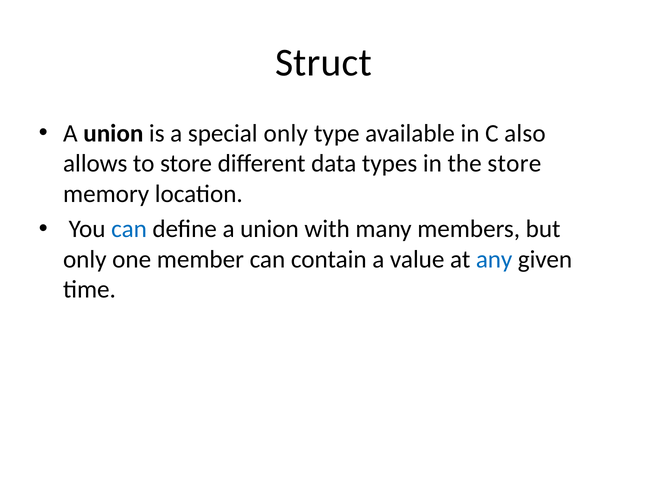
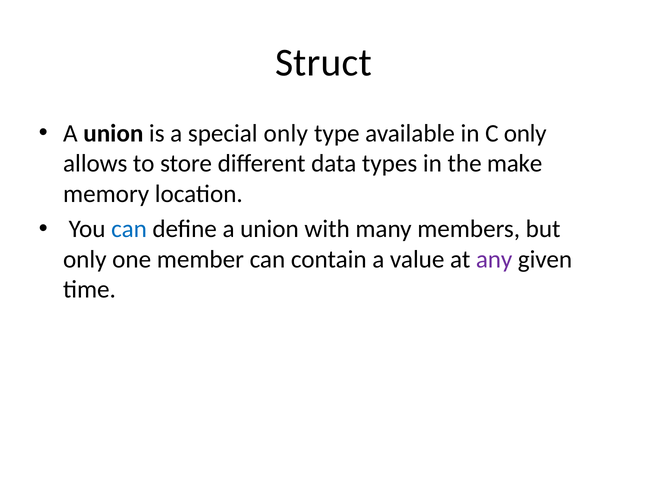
C also: also -> only
the store: store -> make
any colour: blue -> purple
